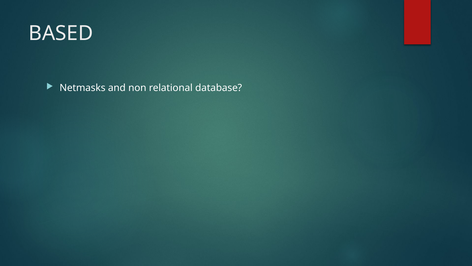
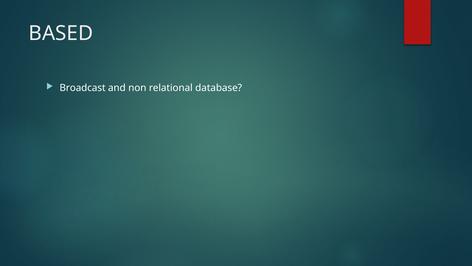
Netmasks: Netmasks -> Broadcast
